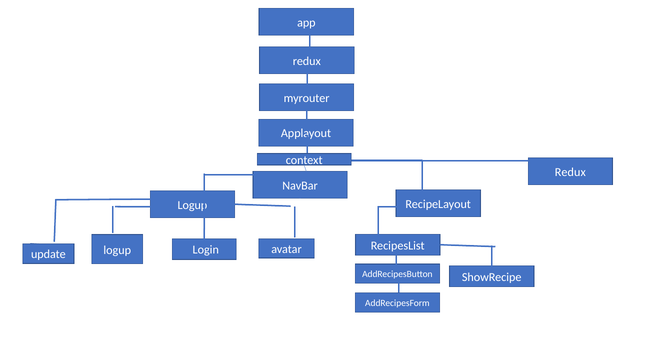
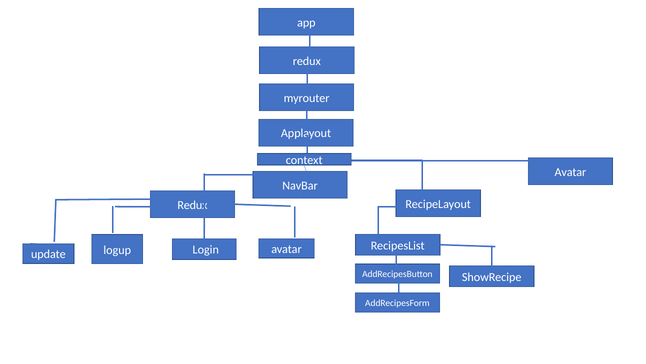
Redux at (570, 172): Redux -> Avatar
Logup at (192, 205): Logup -> Redux
